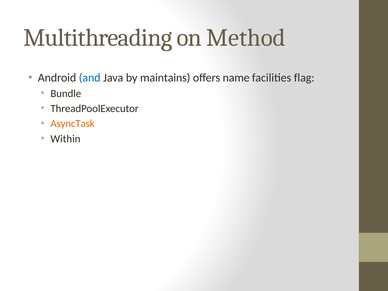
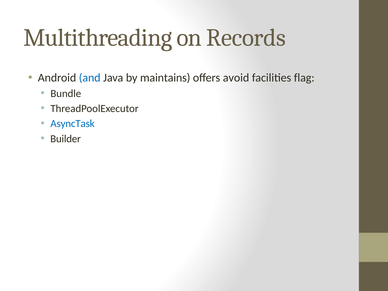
Method: Method -> Records
name: name -> avoid
AsyncTask colour: orange -> blue
Within: Within -> Builder
